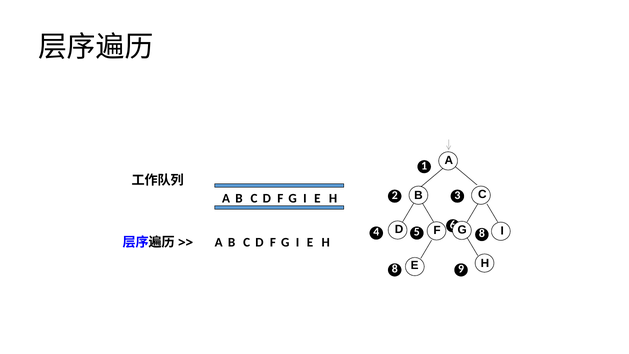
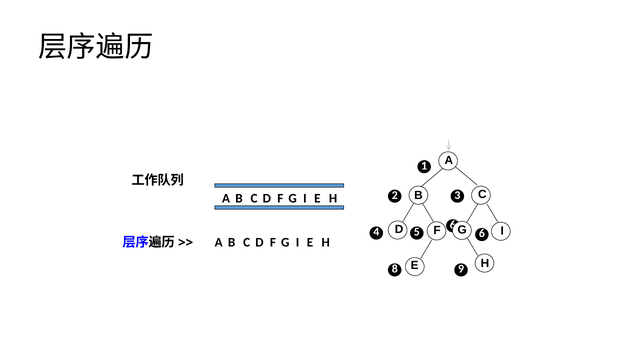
5 8: 8 -> 6
